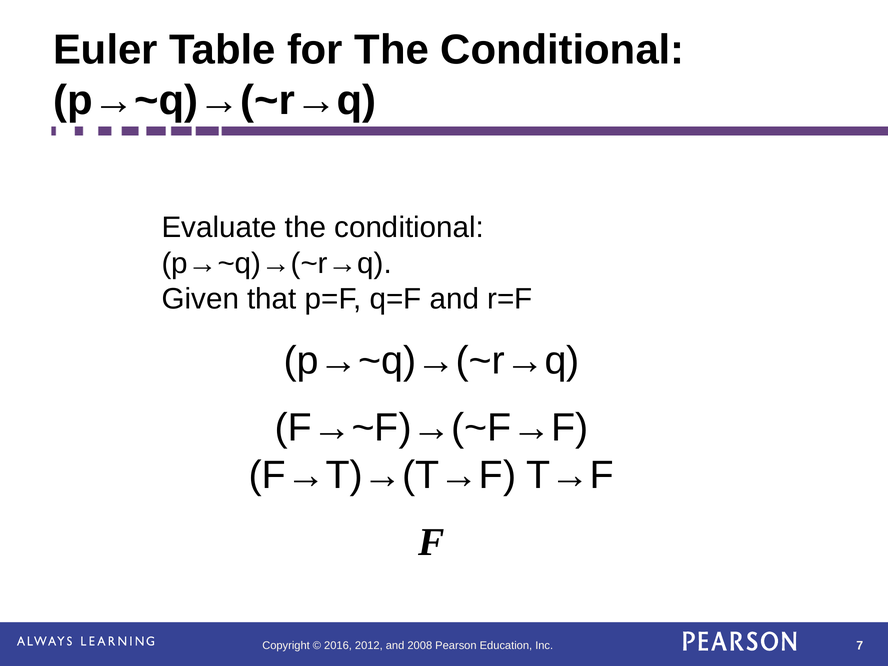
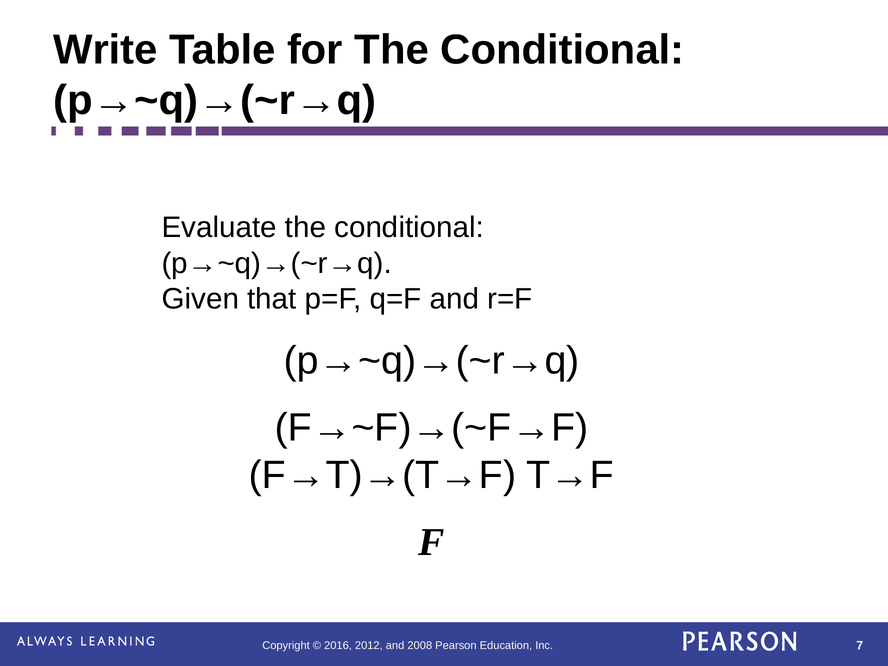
Euler: Euler -> Write
